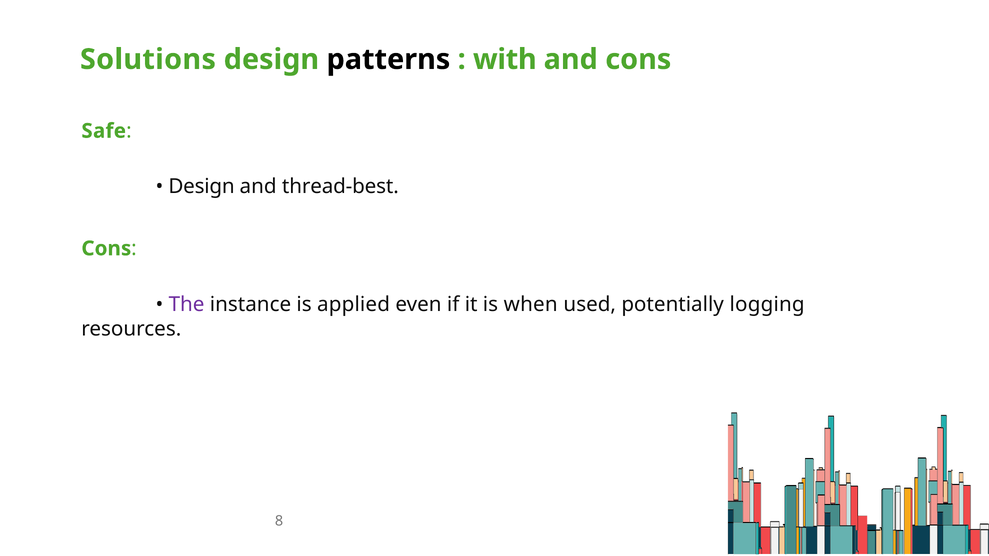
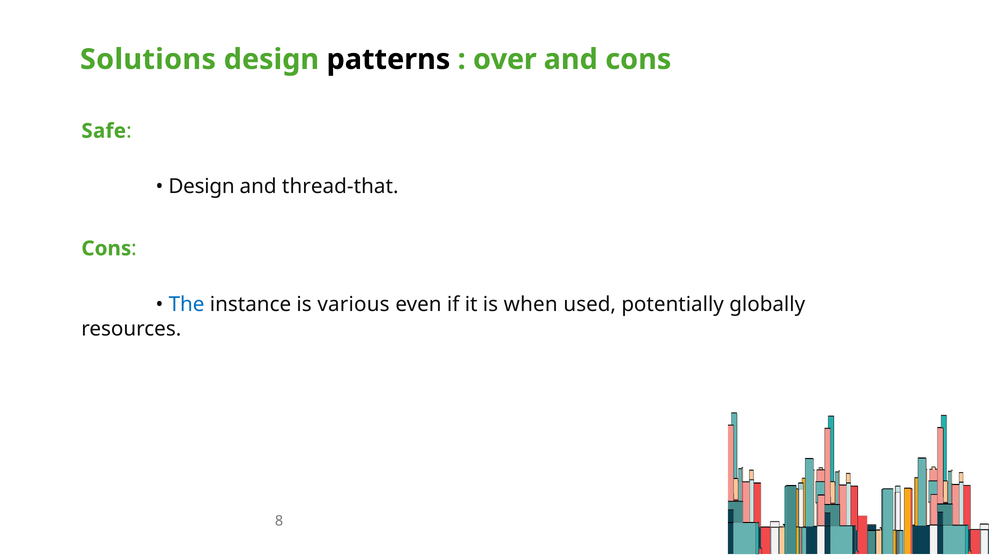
with: with -> over
thread-best: thread-best -> thread-that
The colour: purple -> blue
applied: applied -> various
logging: logging -> globally
